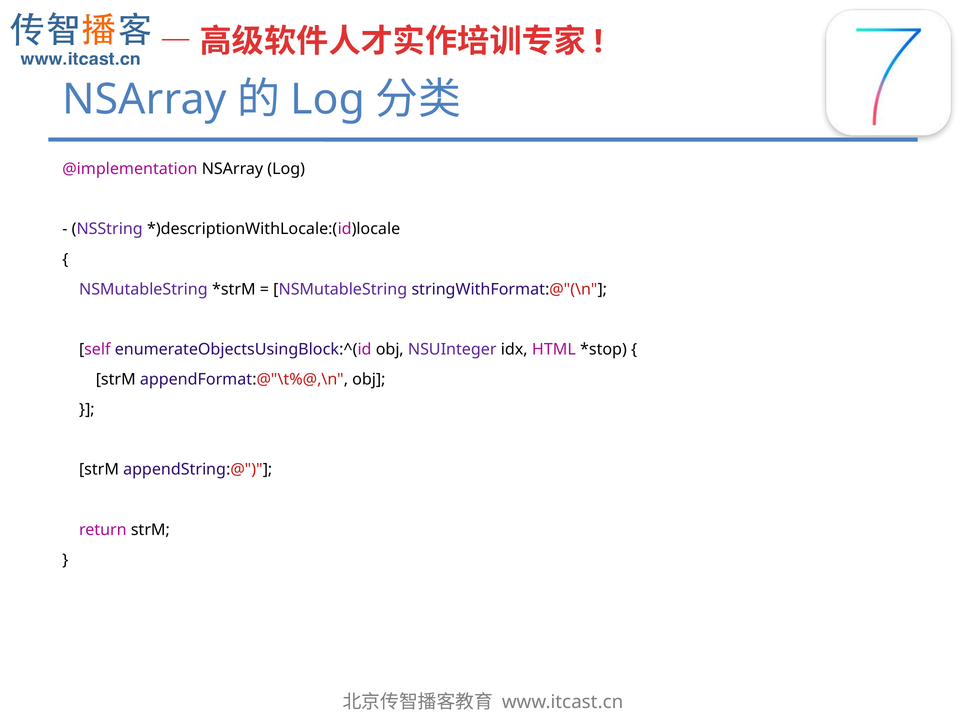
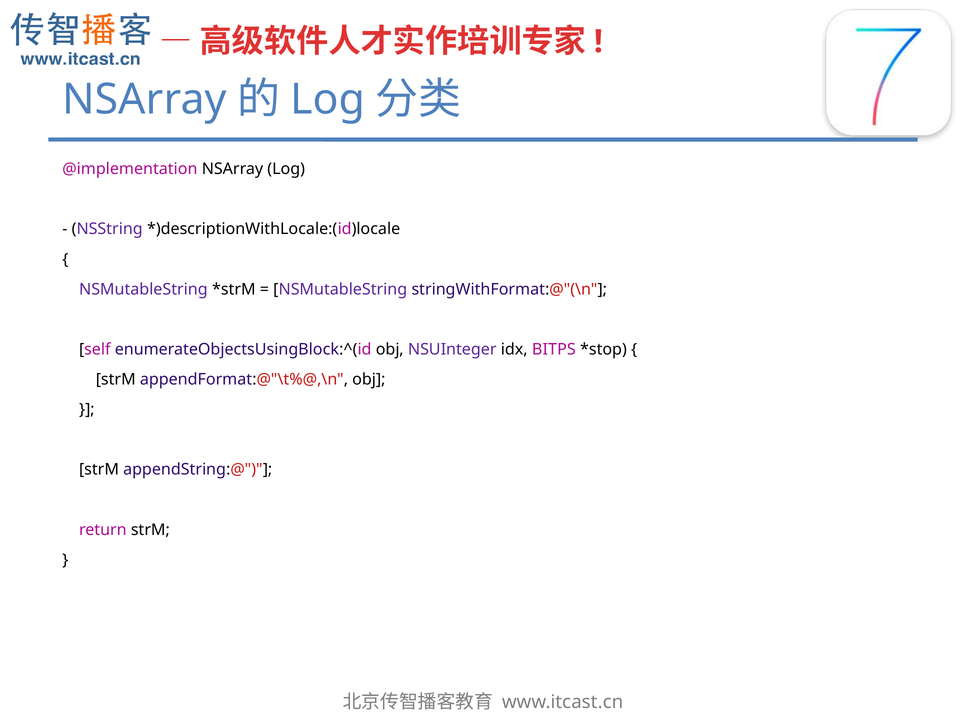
HTML: HTML -> BITPS
